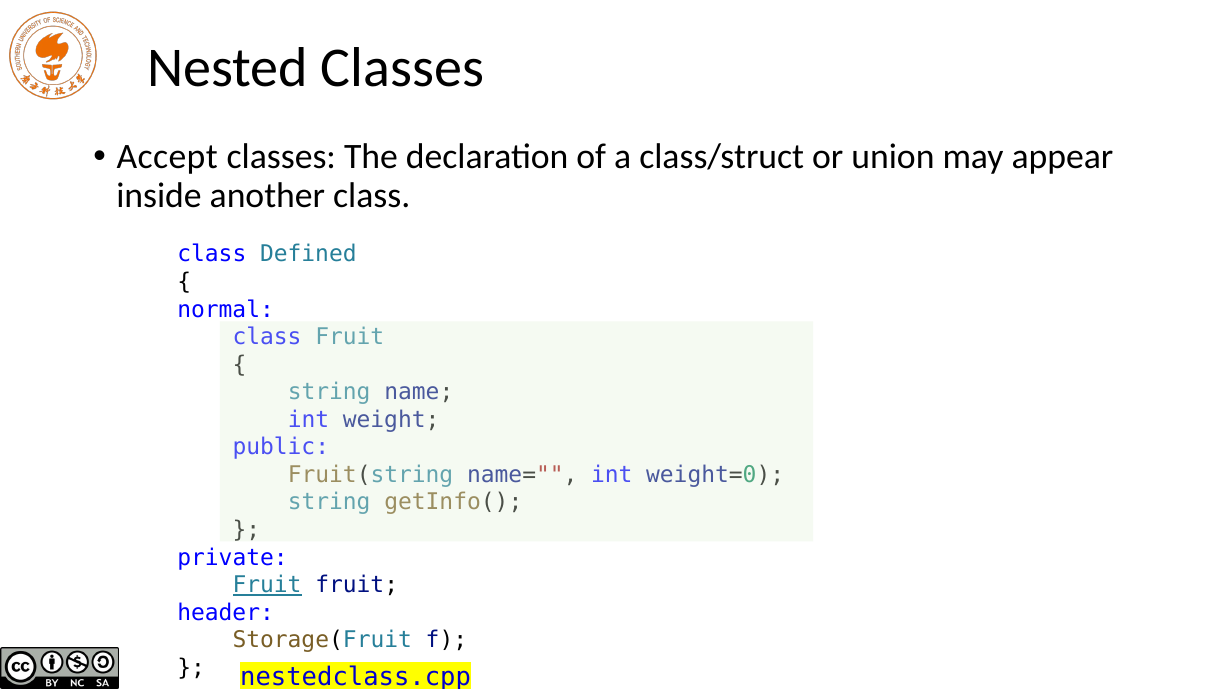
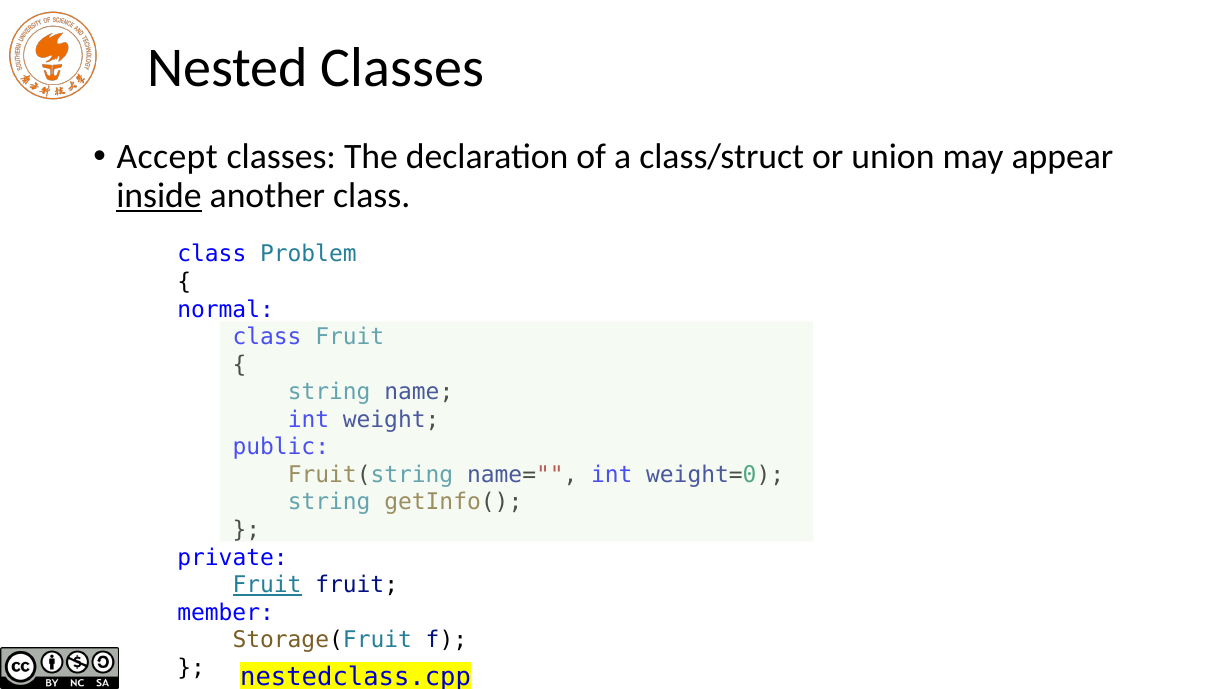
inside underline: none -> present
Defined: Defined -> Problem
header: header -> member
